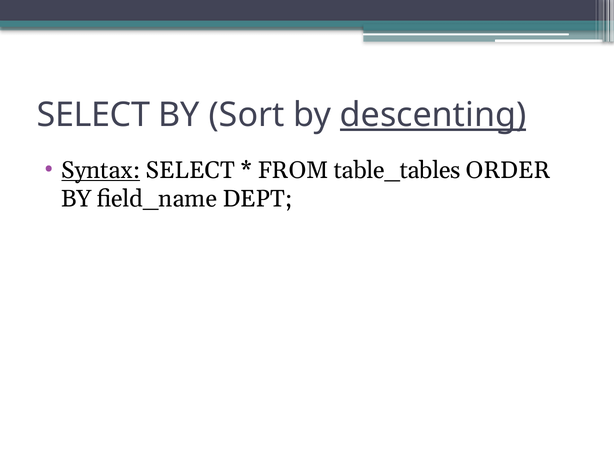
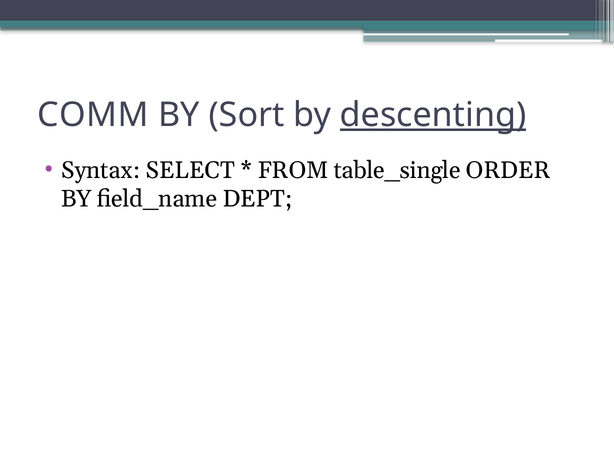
SELECT at (93, 115): SELECT -> COMM
Syntax underline: present -> none
table_tables: table_tables -> table_single
